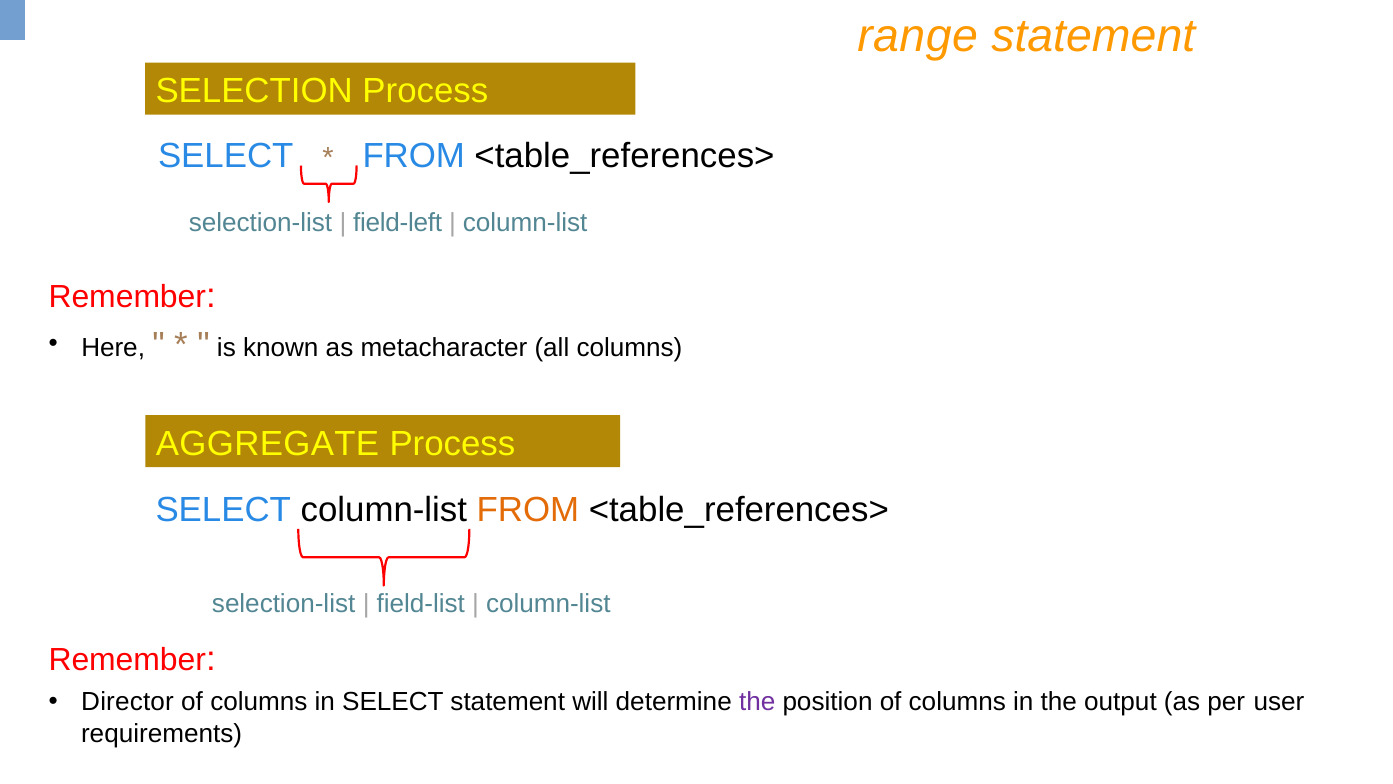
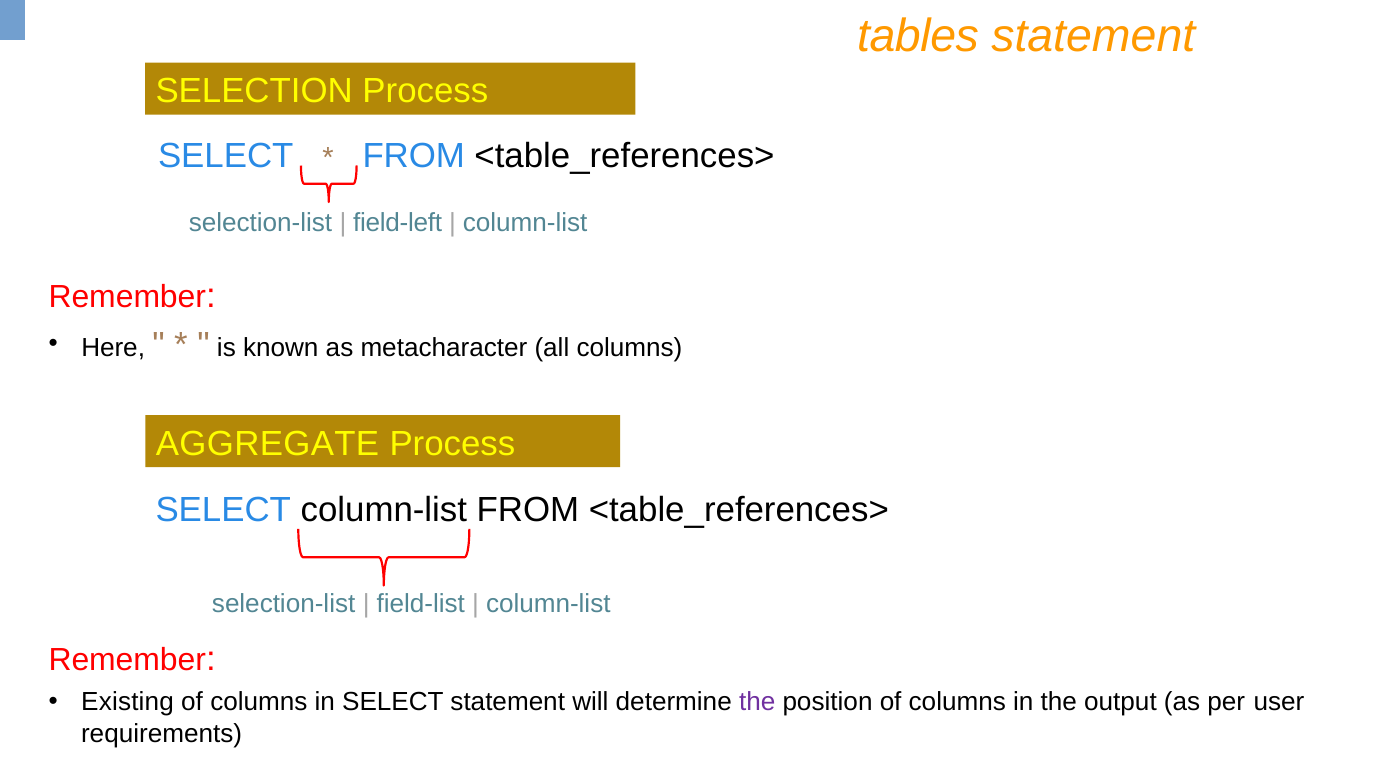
range: range -> tables
FROM at (528, 509) colour: orange -> black
Director: Director -> Existing
